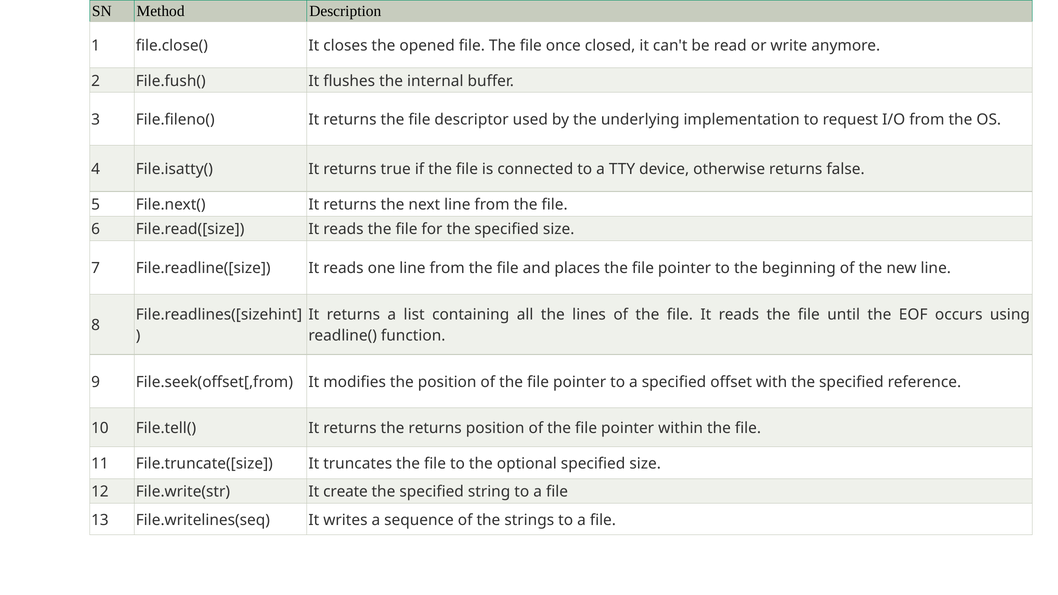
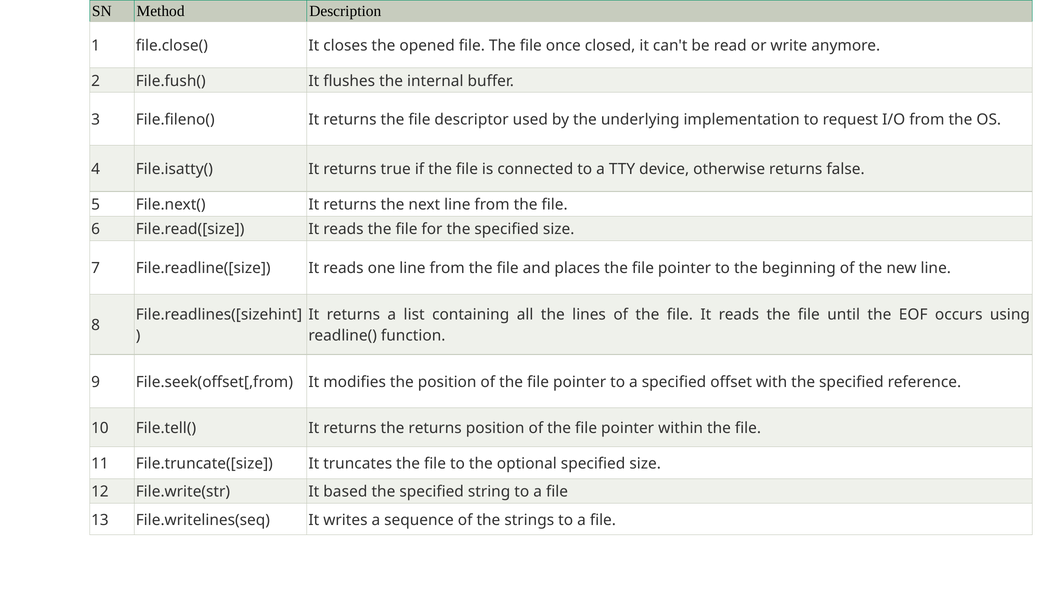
create: create -> based
